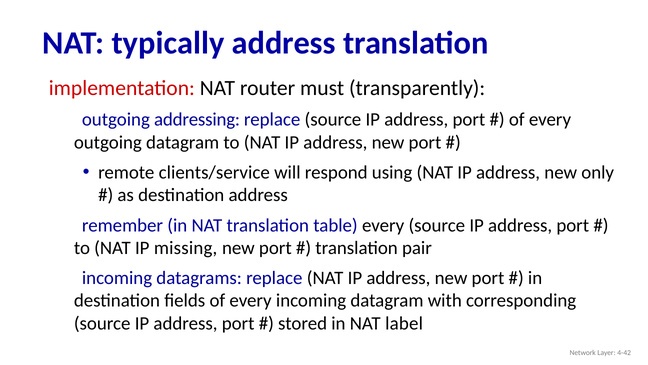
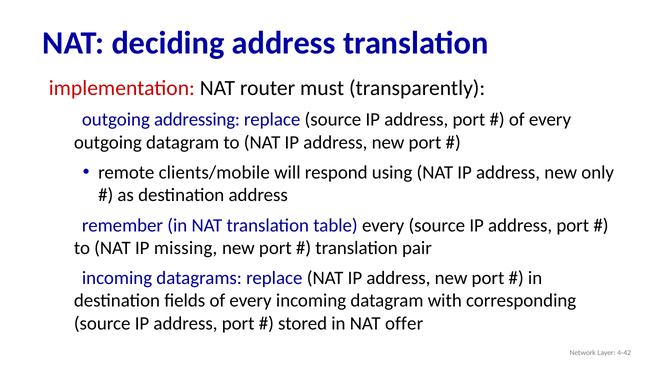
typically: typically -> deciding
clients/service: clients/service -> clients/mobile
label: label -> offer
